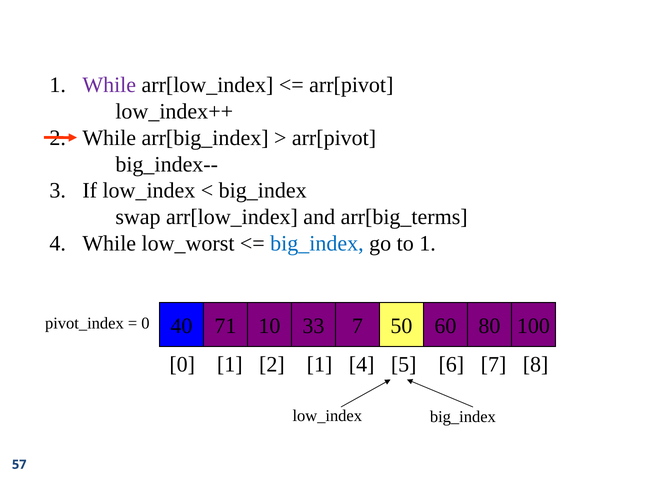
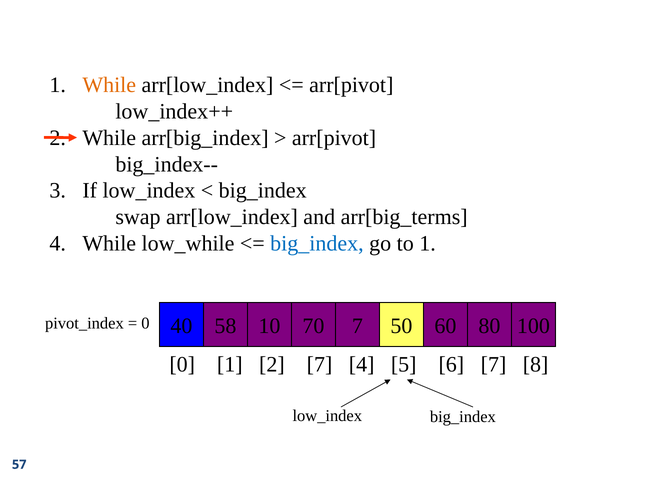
While at (109, 85) colour: purple -> orange
low_worst: low_worst -> low_while
71: 71 -> 58
33: 33 -> 70
2 1: 1 -> 7
